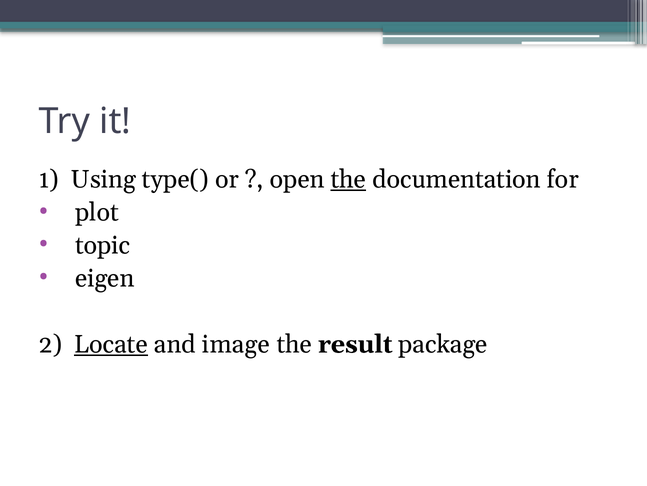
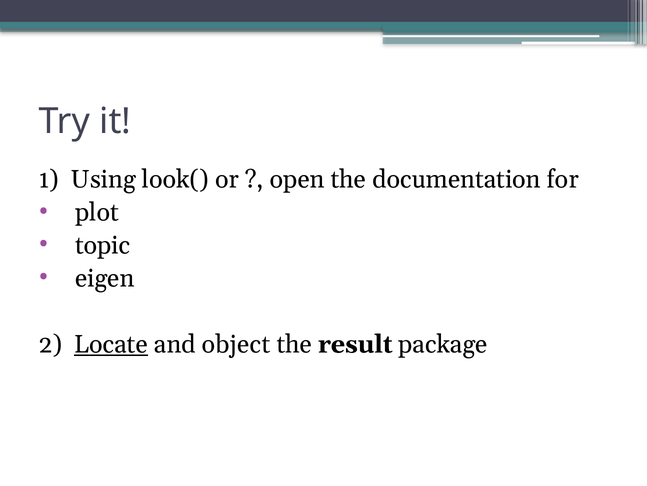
type(: type( -> look(
the at (348, 179) underline: present -> none
image: image -> object
